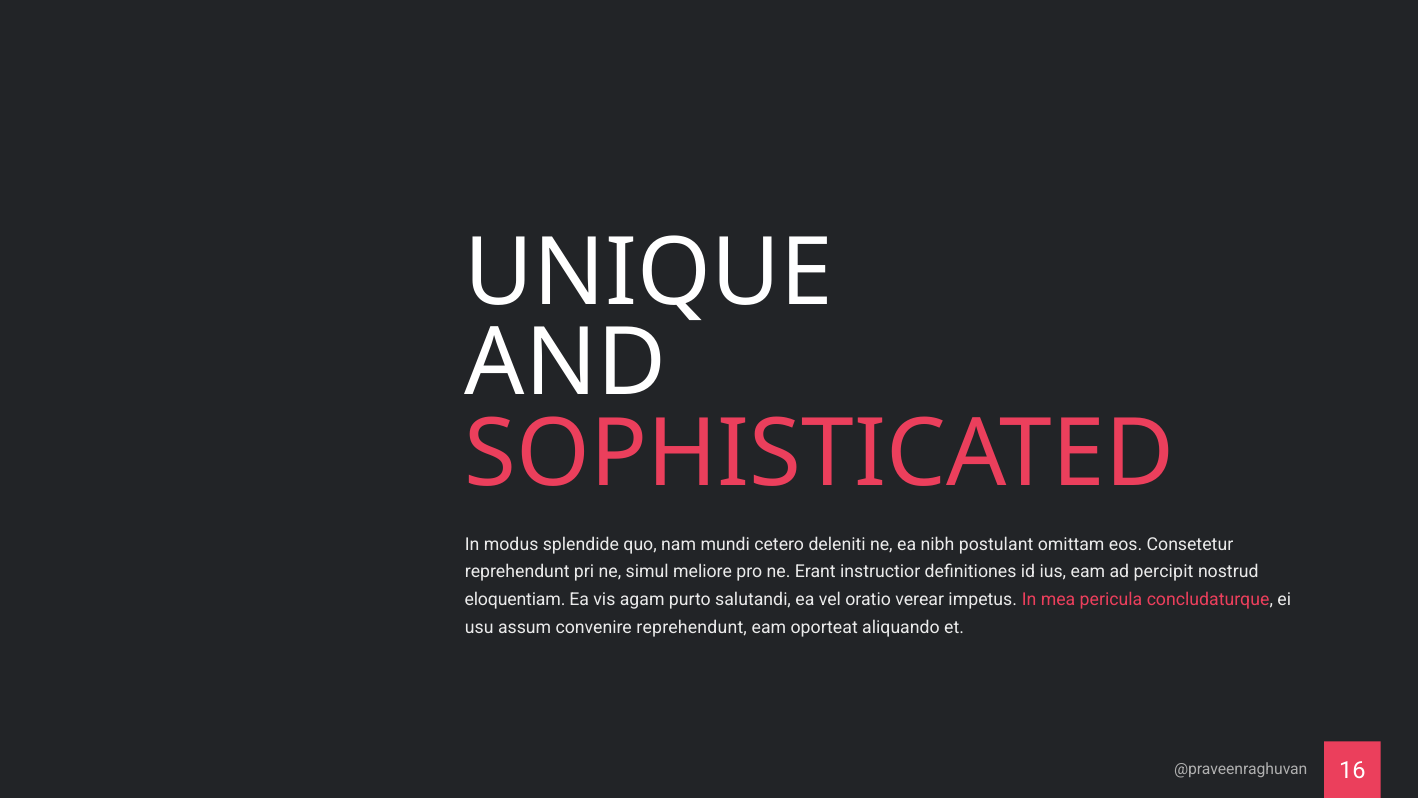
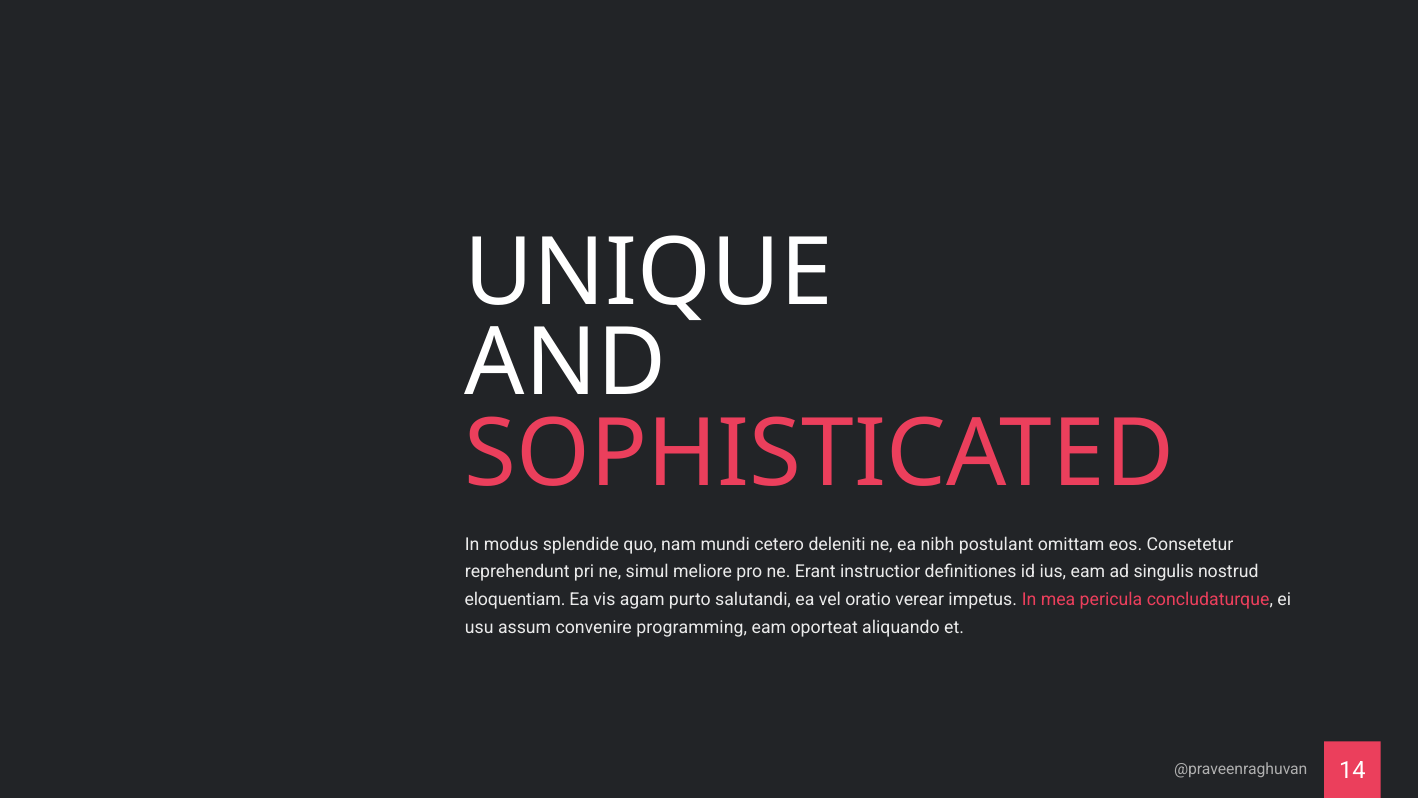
percipit: percipit -> singulis
convenire reprehendunt: reprehendunt -> programming
16: 16 -> 14
